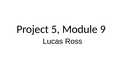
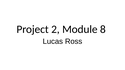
5: 5 -> 2
9: 9 -> 8
